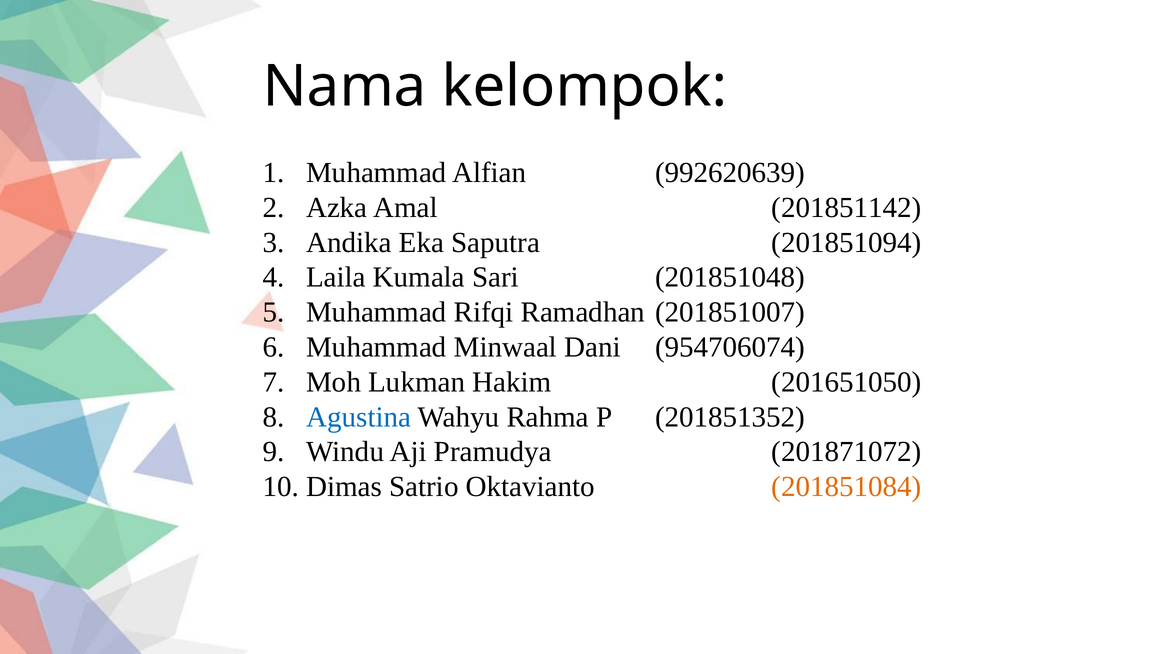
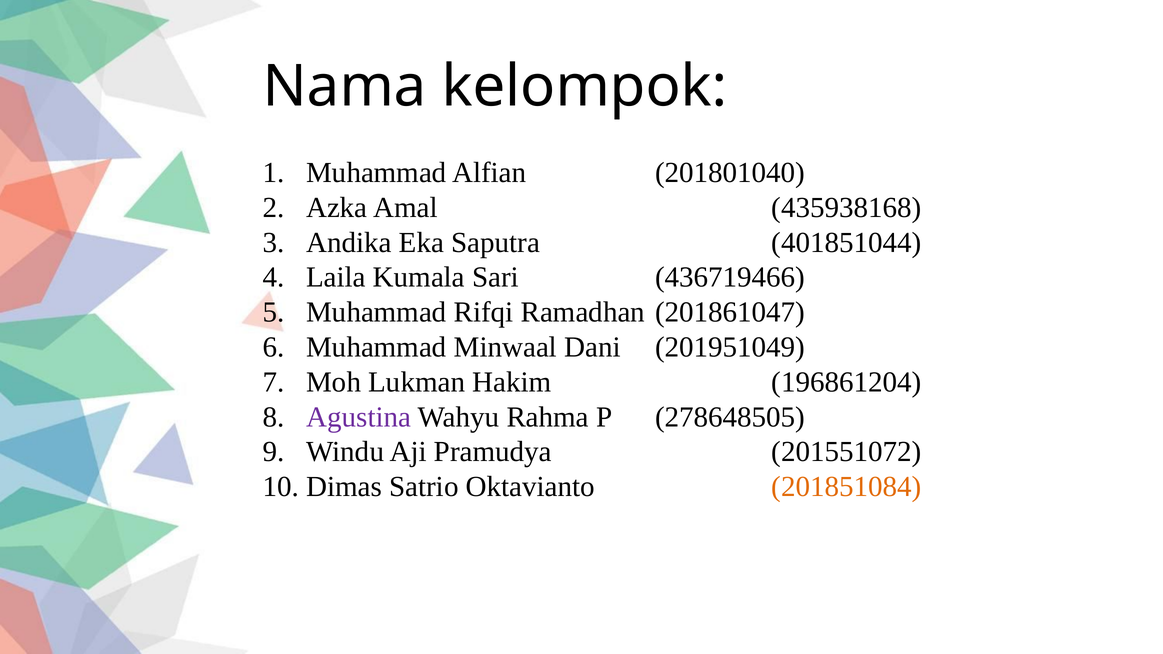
992620639: 992620639 -> 201801040
201851142: 201851142 -> 435938168
201851094: 201851094 -> 401851044
201851048: 201851048 -> 436719466
201851007: 201851007 -> 201861047
954706074: 954706074 -> 201951049
201651050: 201651050 -> 196861204
Agustina colour: blue -> purple
201851352: 201851352 -> 278648505
201871072: 201871072 -> 201551072
